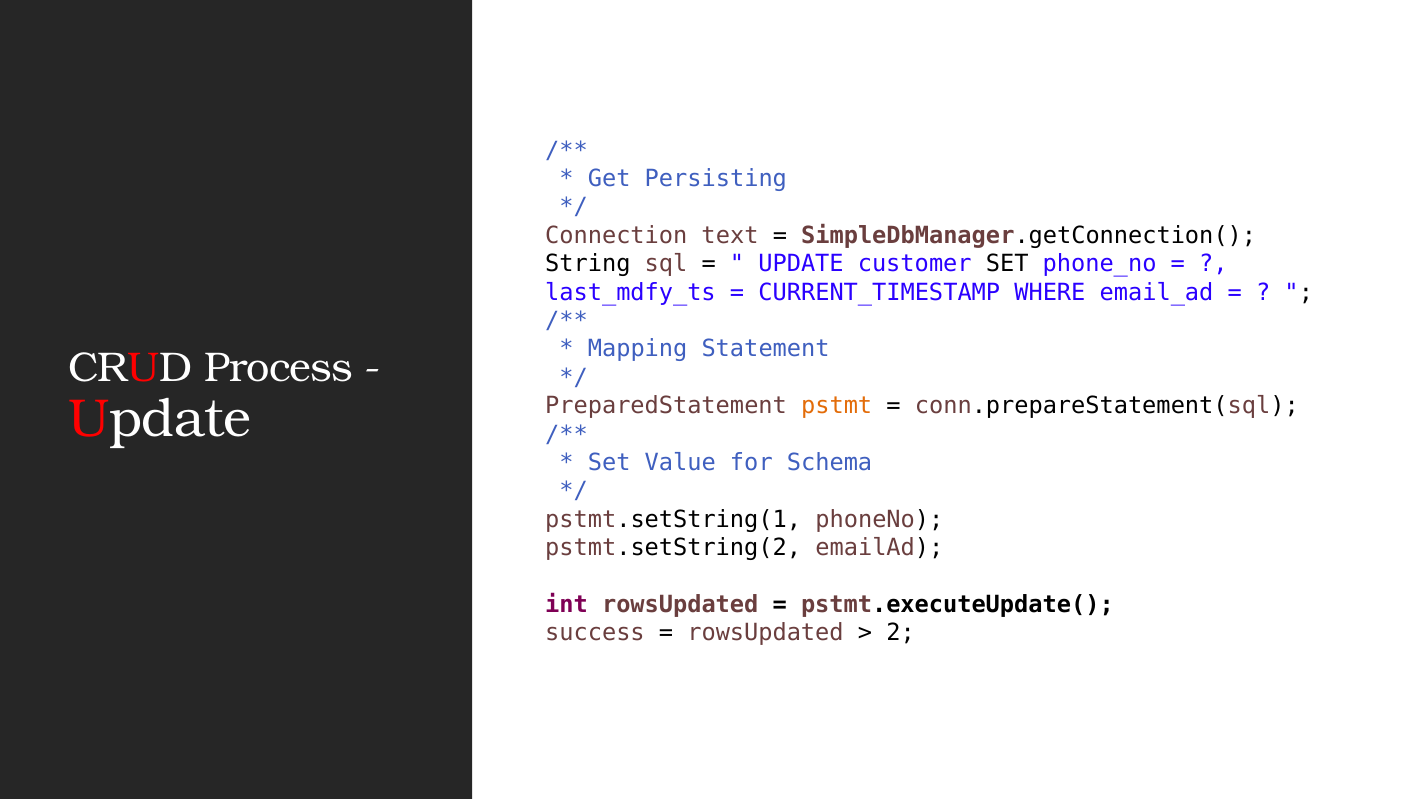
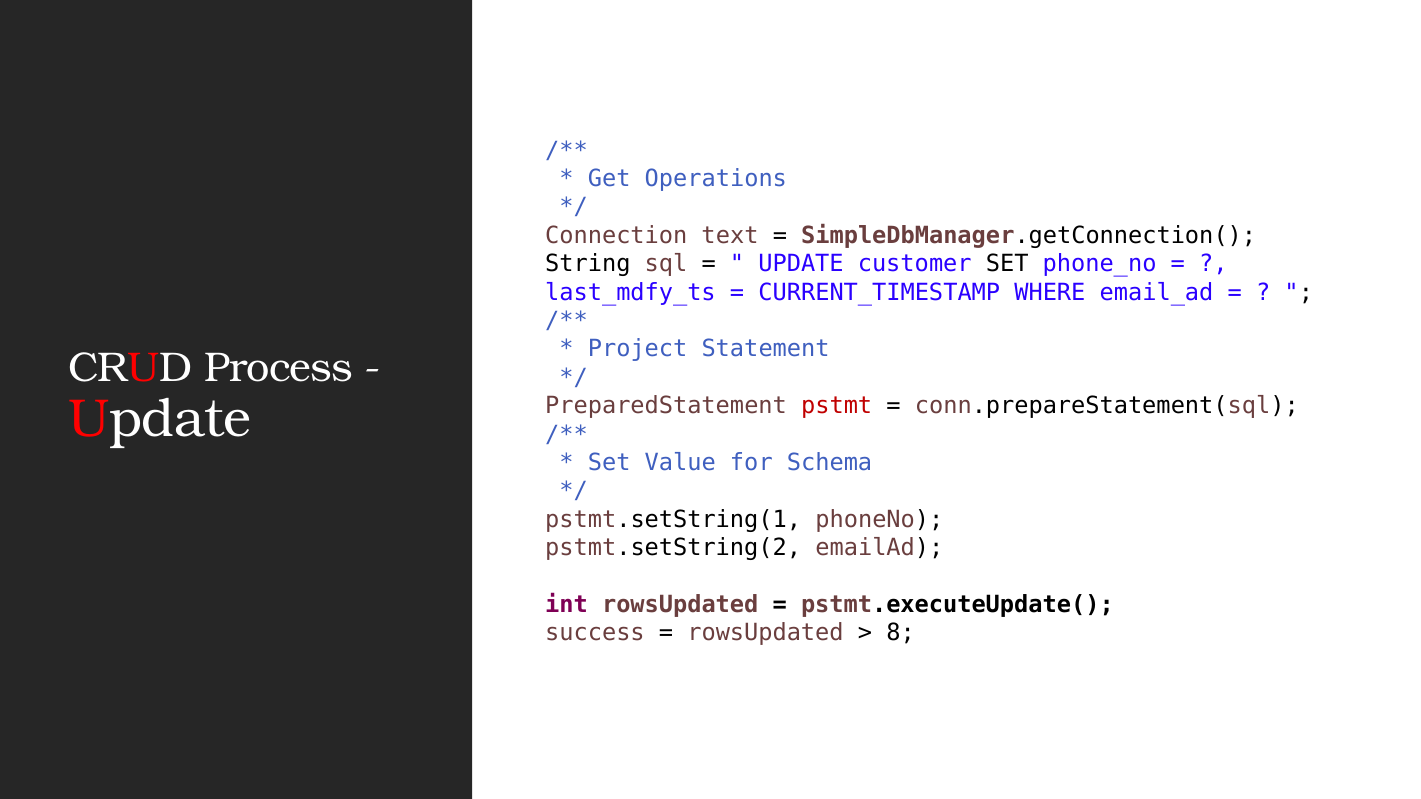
Persisting: Persisting -> Operations
Mapping: Mapping -> Project
pstmt colour: orange -> red
2: 2 -> 8
